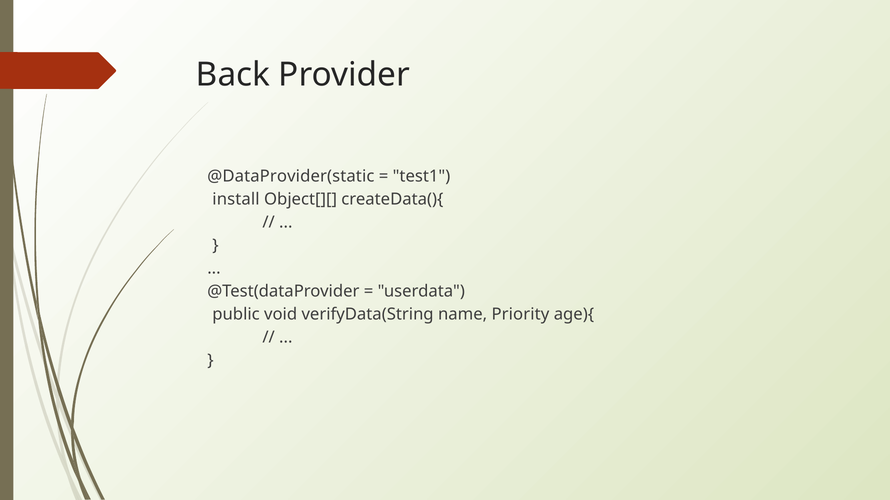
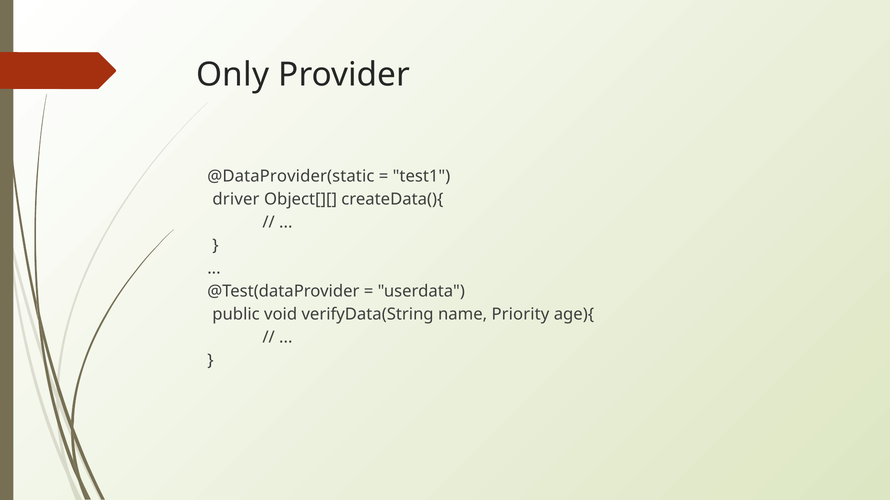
Back: Back -> Only
install: install -> driver
